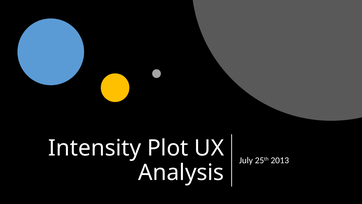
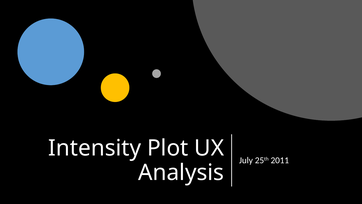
2013: 2013 -> 2011
